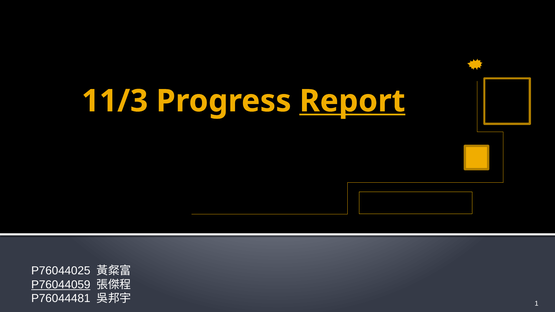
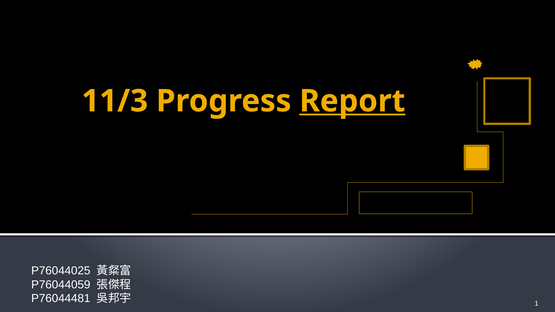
P76044059 underline: present -> none
